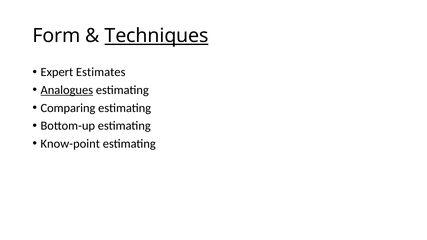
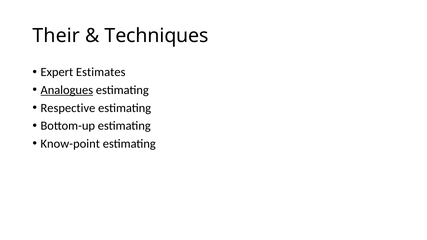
Form: Form -> Their
Techniques underline: present -> none
Comparing: Comparing -> Respective
